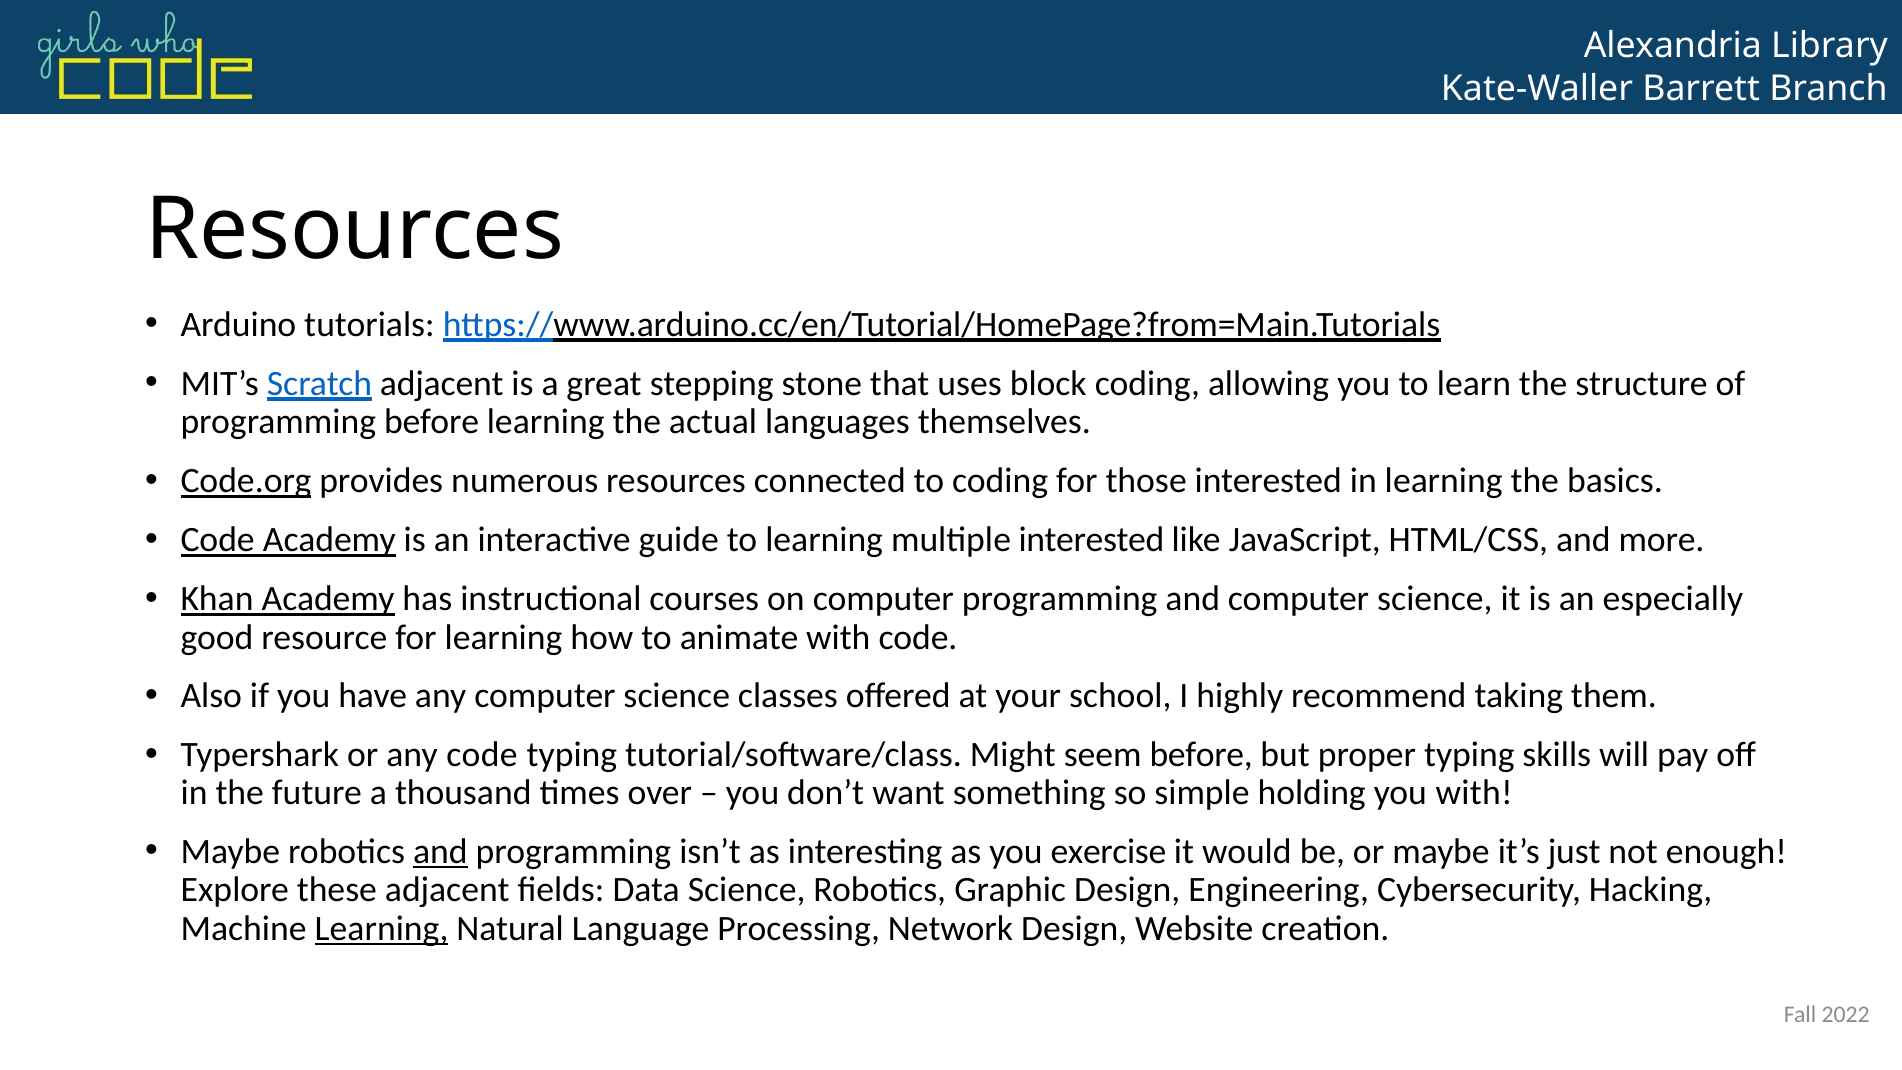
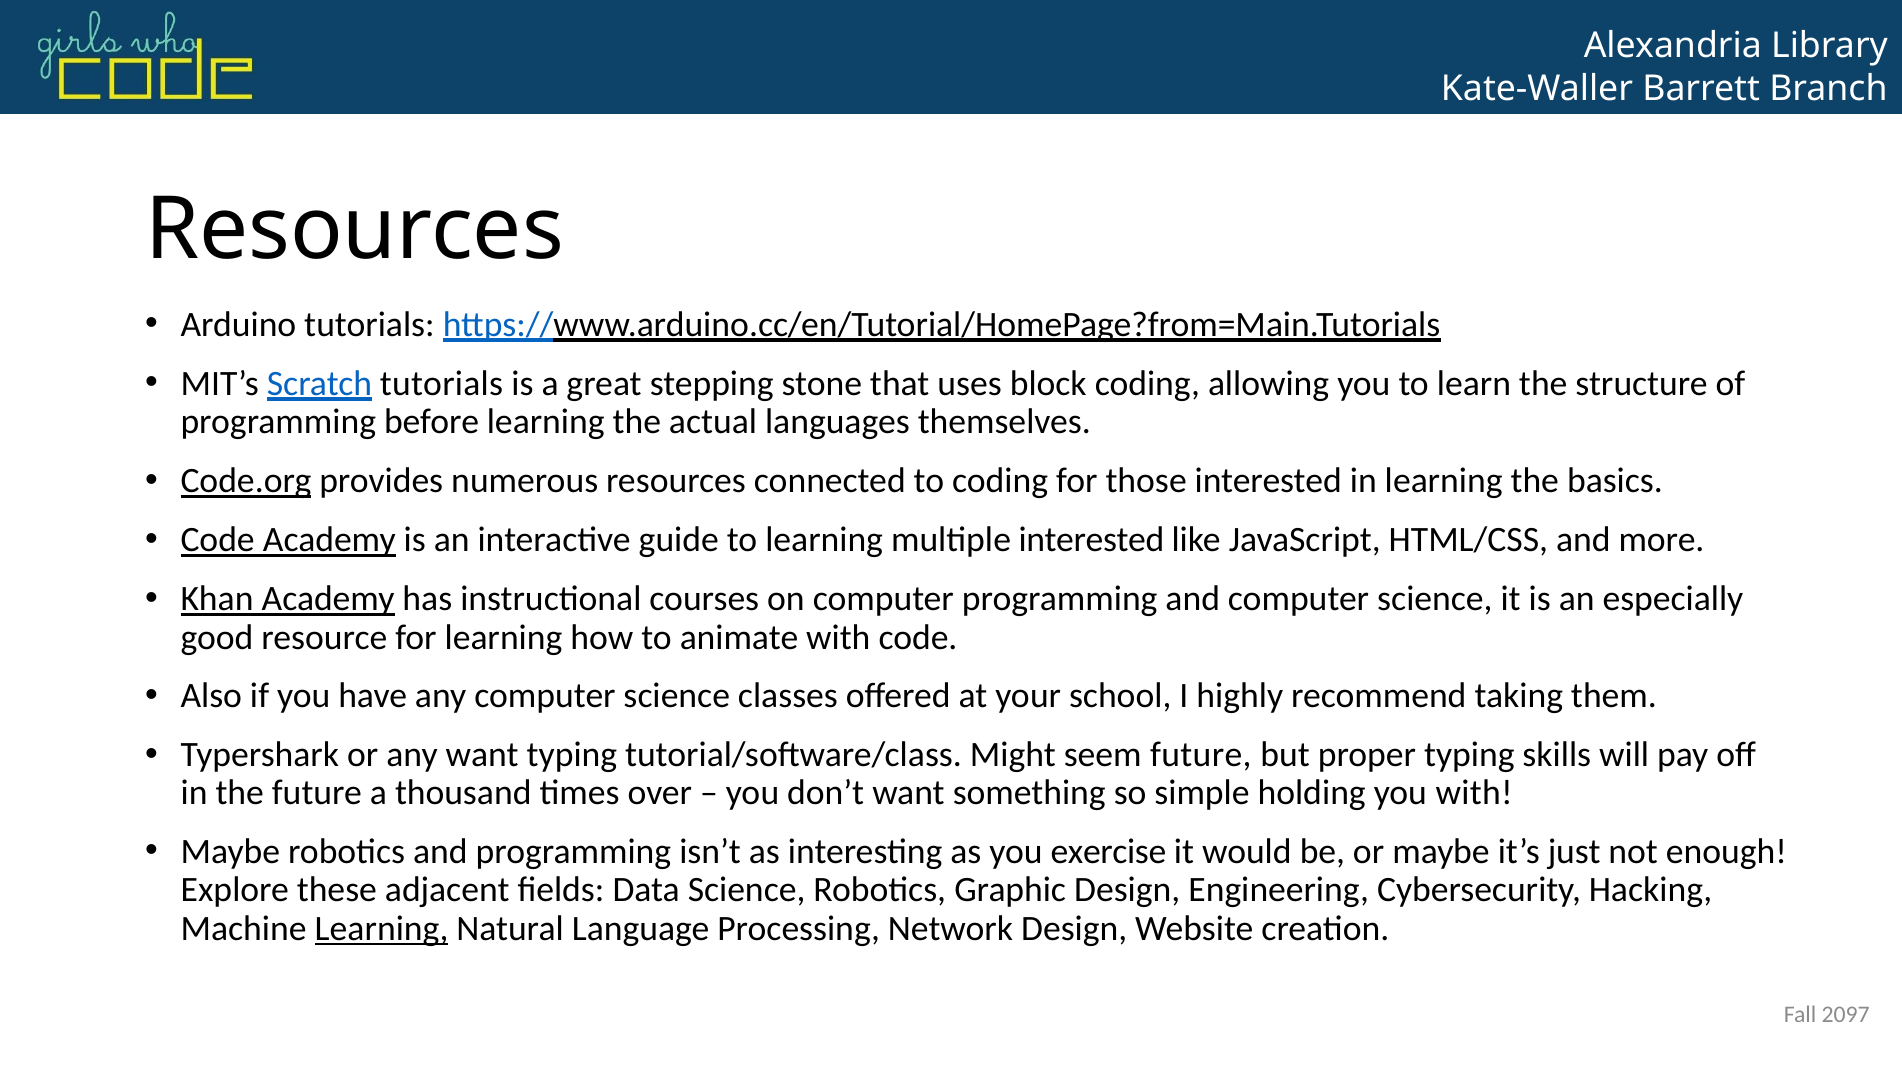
Scratch adjacent: adjacent -> tutorials
any code: code -> want
seem before: before -> future
and at (440, 851) underline: present -> none
2022: 2022 -> 2097
